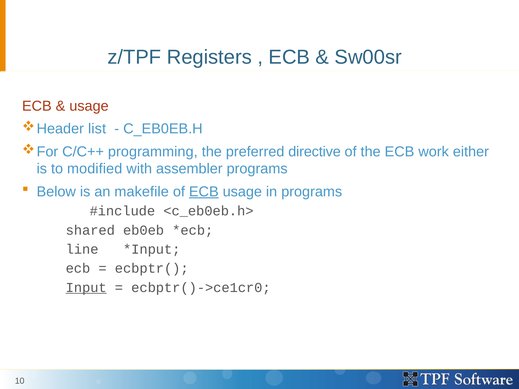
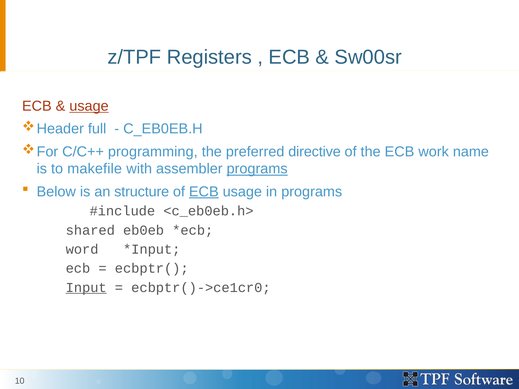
usage at (89, 106) underline: none -> present
list: list -> full
either: either -> name
modified: modified -> makefile
programs at (257, 169) underline: none -> present
makefile: makefile -> structure
line: line -> word
